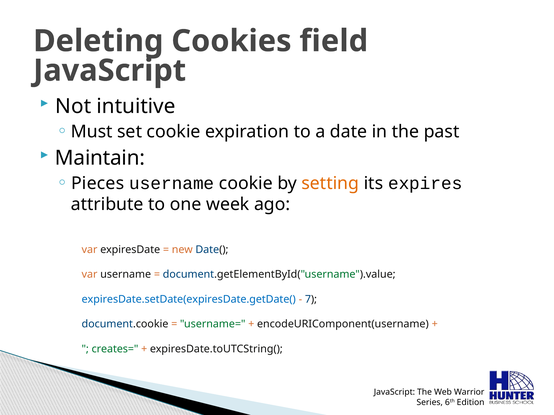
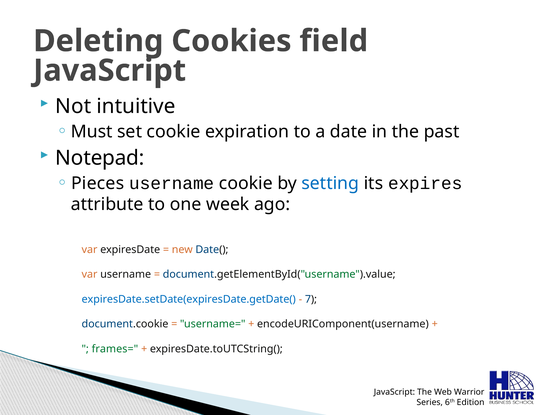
Maintain: Maintain -> Notepad
setting colour: orange -> blue
creates=: creates= -> frames=
